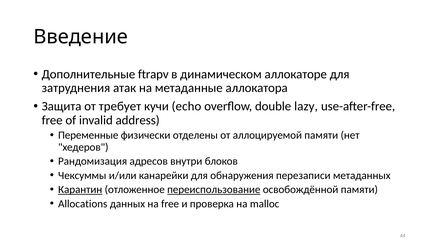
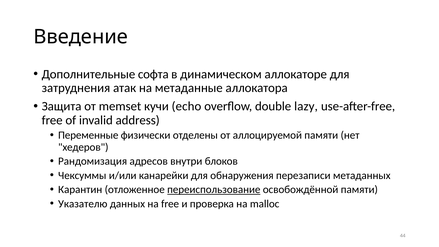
ftrapv: ftrapv -> софта
требует: требует -> memset
Карантин underline: present -> none
Allocations: Allocations -> Указателю
